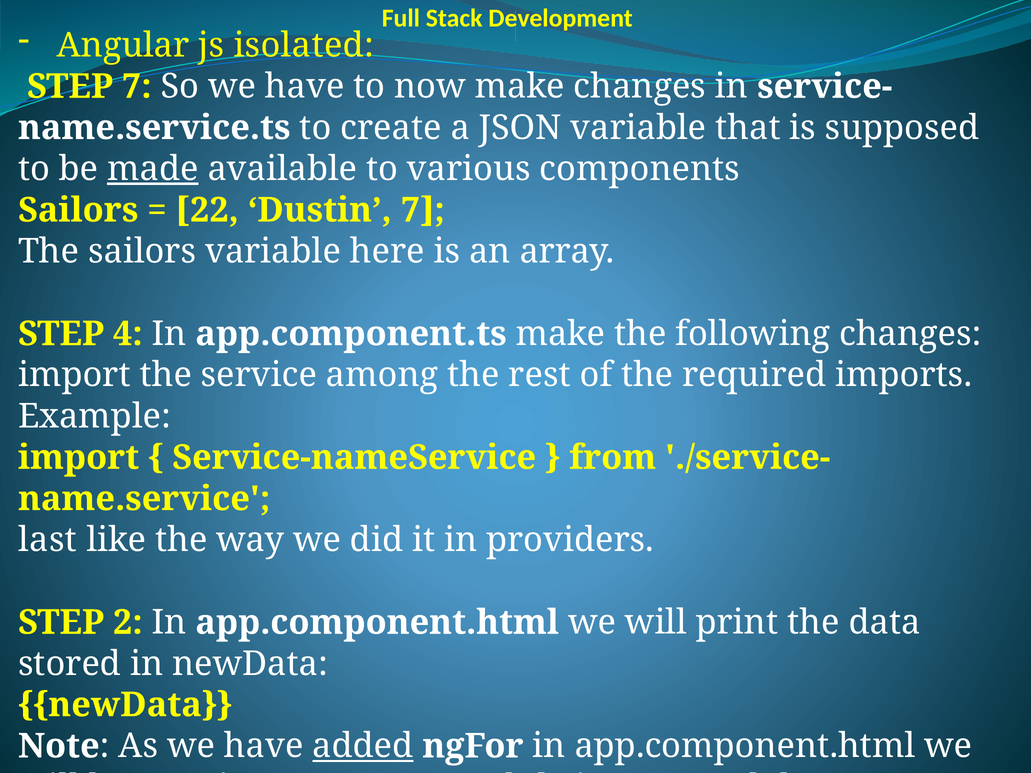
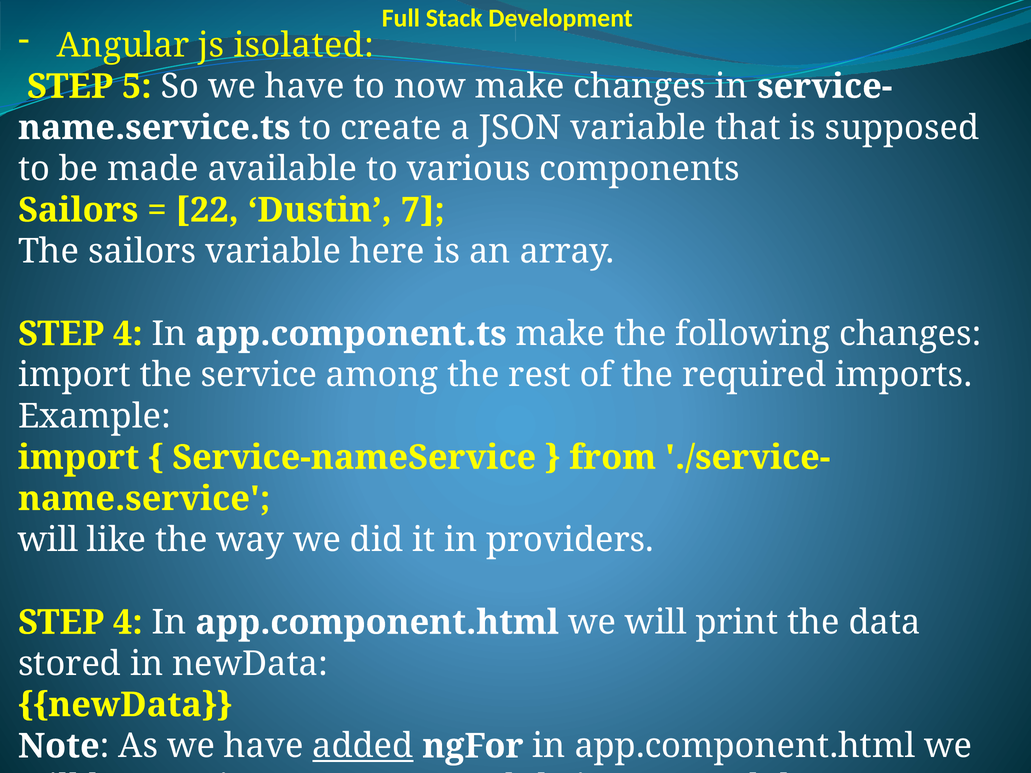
STEP 7: 7 -> 5
made underline: present -> none
last at (48, 540): last -> will
2 at (128, 623): 2 -> 4
